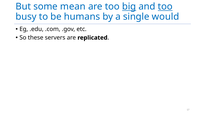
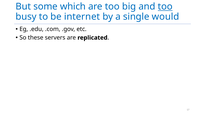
mean: mean -> which
big underline: present -> none
humans: humans -> internet
